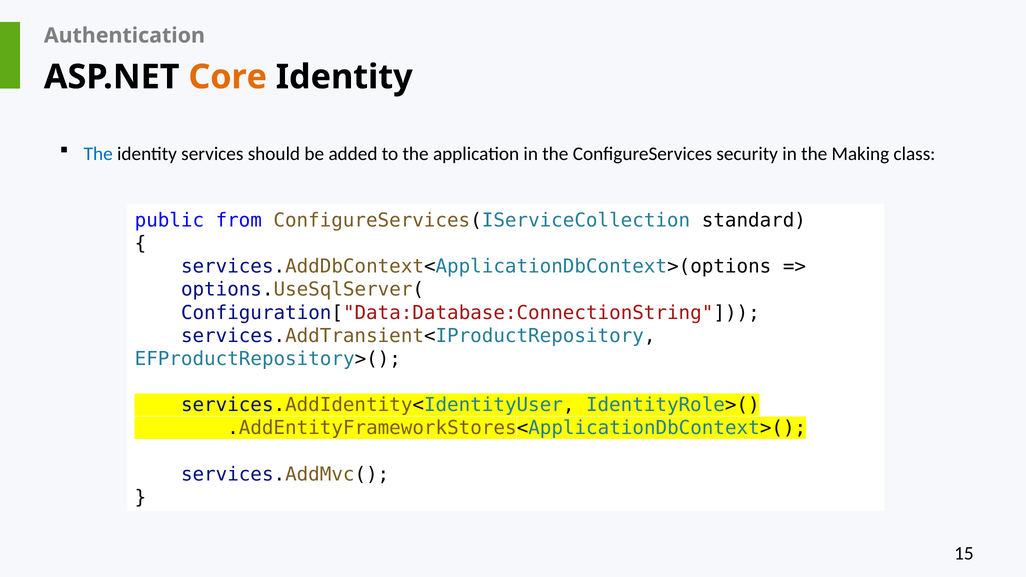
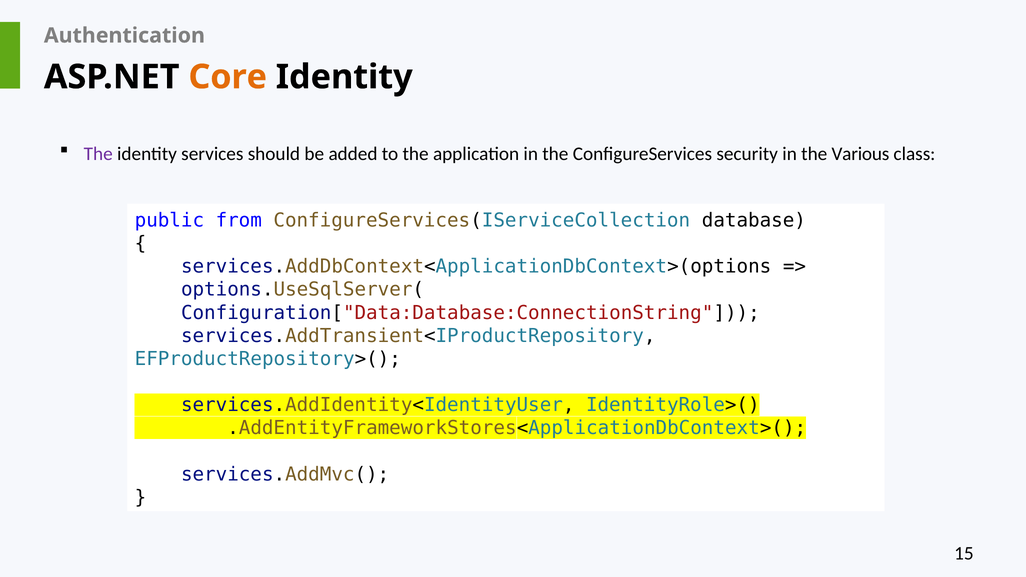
The at (98, 154) colour: blue -> purple
Making: Making -> Various
standard: standard -> database
